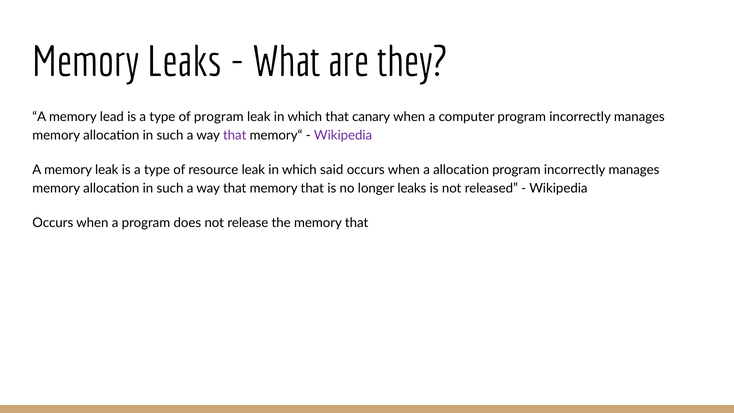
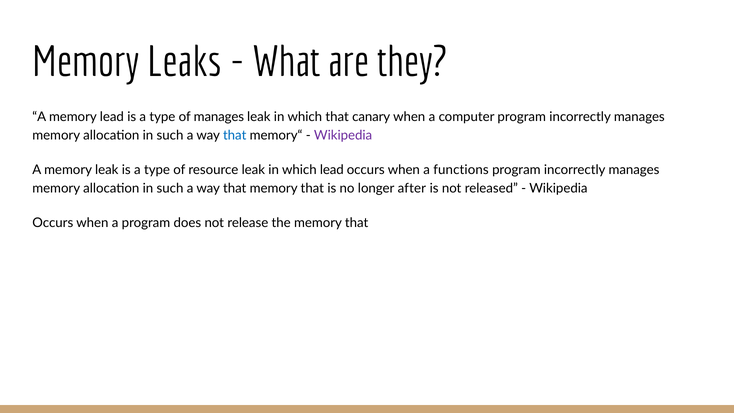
of program: program -> manages
that at (235, 135) colour: purple -> blue
which said: said -> lead
a allocation: allocation -> functions
longer leaks: leaks -> after
